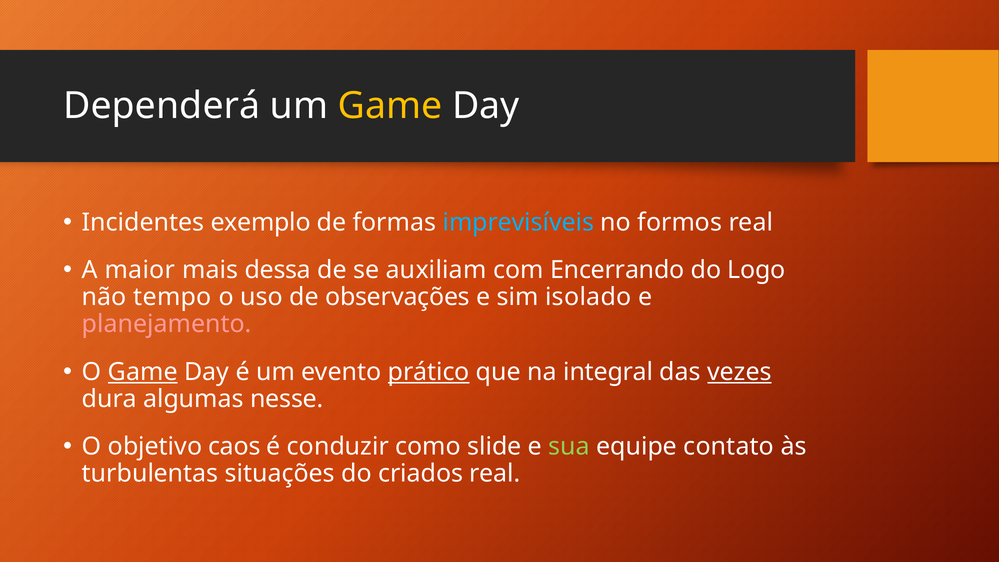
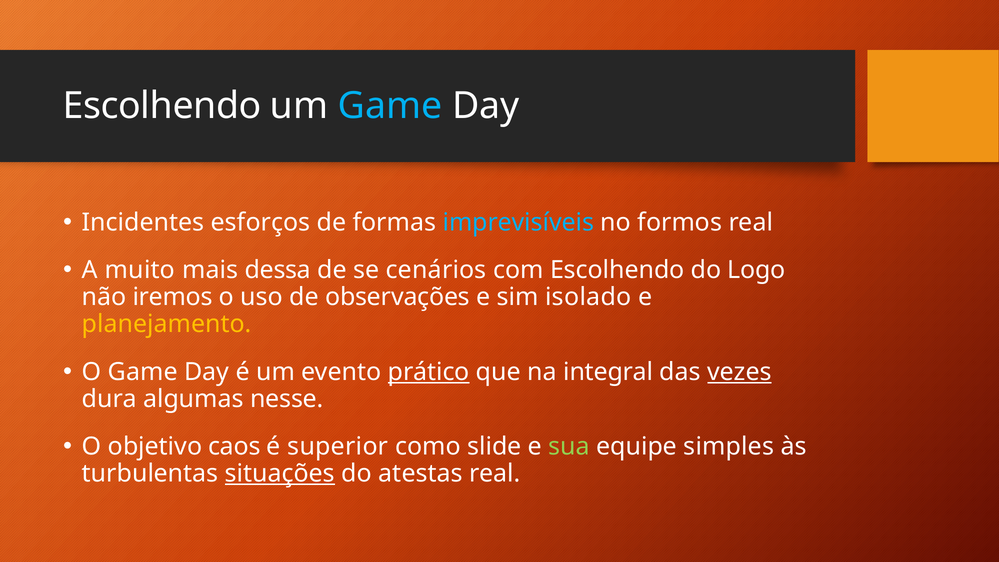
Dependerá at (162, 106): Dependerá -> Escolhendo
Game at (390, 106) colour: yellow -> light blue
exemplo: exemplo -> esforços
maior: maior -> muito
auxiliam: auxiliam -> cenários
com Encerrando: Encerrando -> Escolhendo
tempo: tempo -> iremos
planejamento colour: pink -> yellow
Game at (143, 372) underline: present -> none
conduzir: conduzir -> superior
contato: contato -> simples
situações underline: none -> present
criados: criados -> atestas
